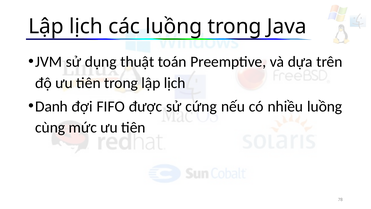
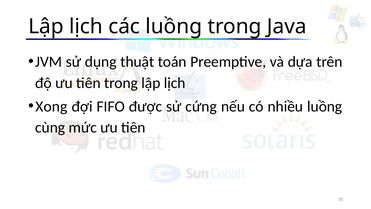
Danh: Danh -> Xong
